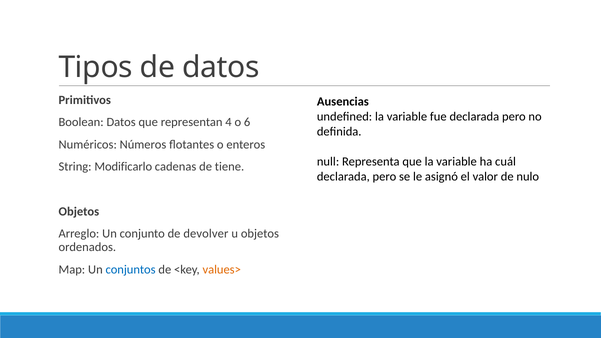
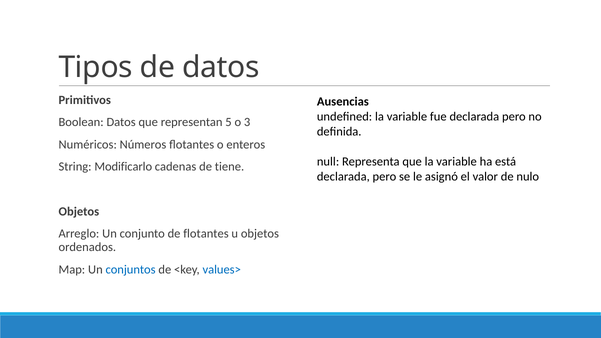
4: 4 -> 5
6: 6 -> 3
cuál: cuál -> está
de devolver: devolver -> flotantes
values> colour: orange -> blue
